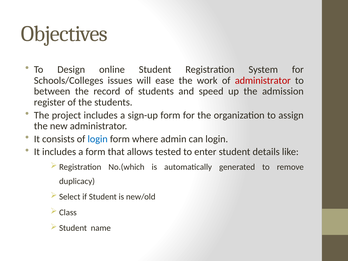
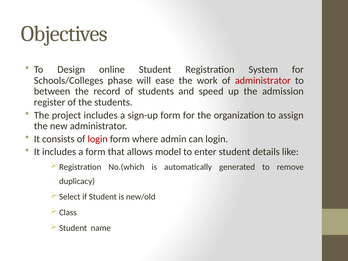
issues: issues -> phase
login at (98, 139) colour: blue -> red
tested: tested -> model
